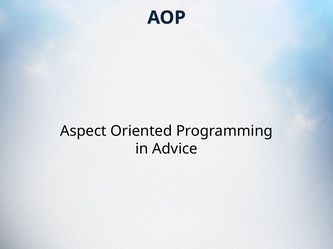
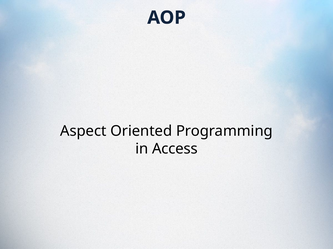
Advice: Advice -> Access
